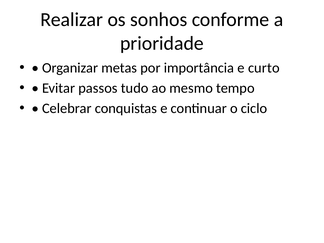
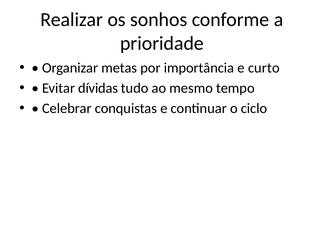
passos: passos -> dívidas
